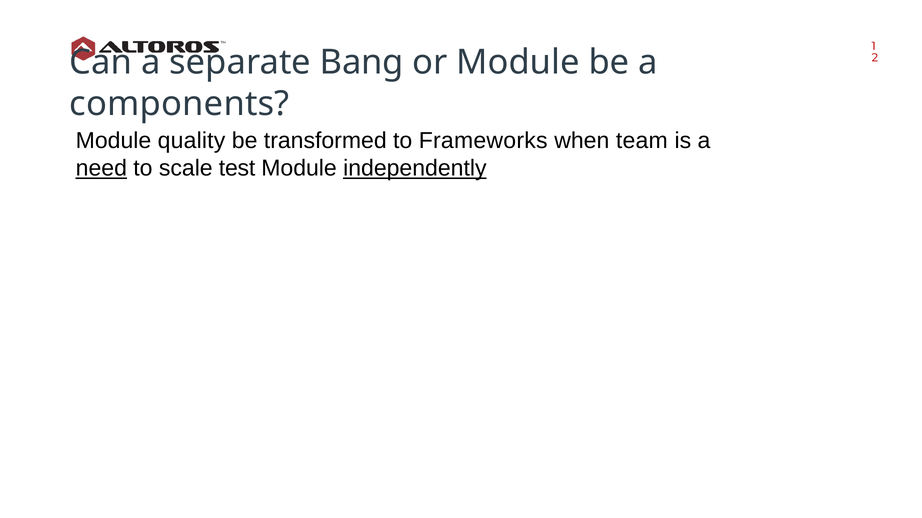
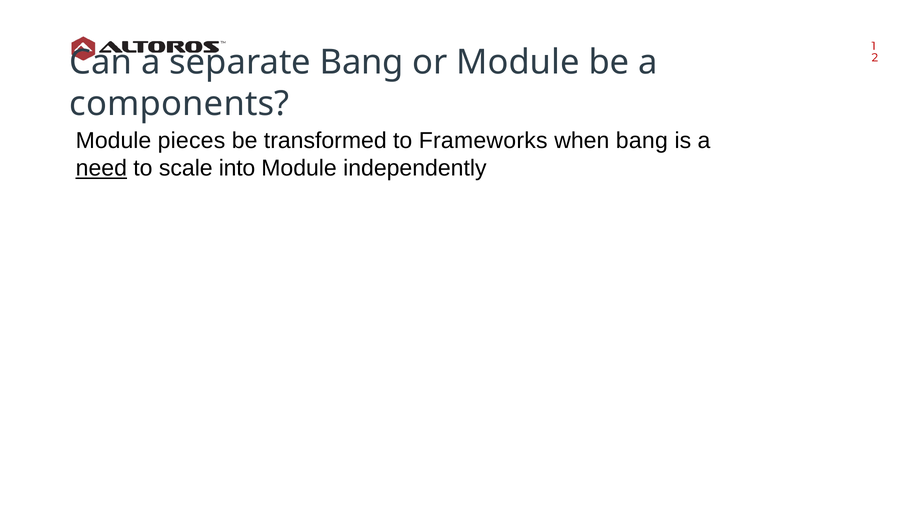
quality: quality -> pieces
when team: team -> bang
test: test -> into
independently underline: present -> none
